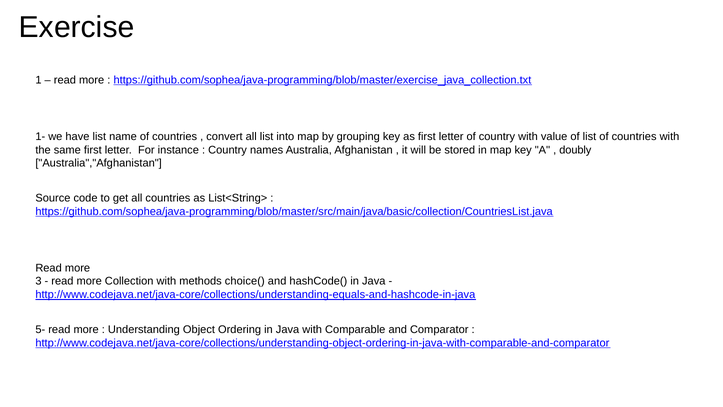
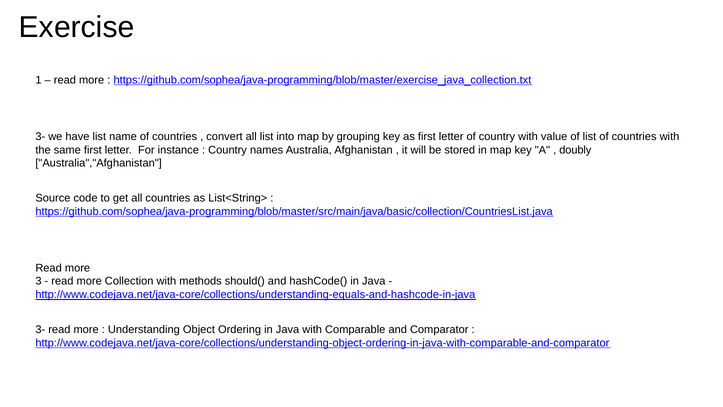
1- at (40, 136): 1- -> 3-
choice(: choice( -> should(
5- at (40, 329): 5- -> 3-
